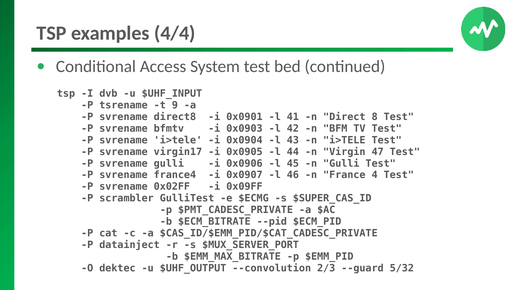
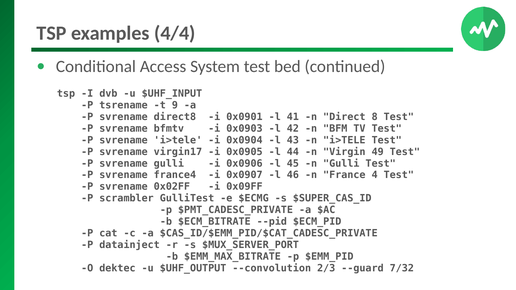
47: 47 -> 49
5/32: 5/32 -> 7/32
